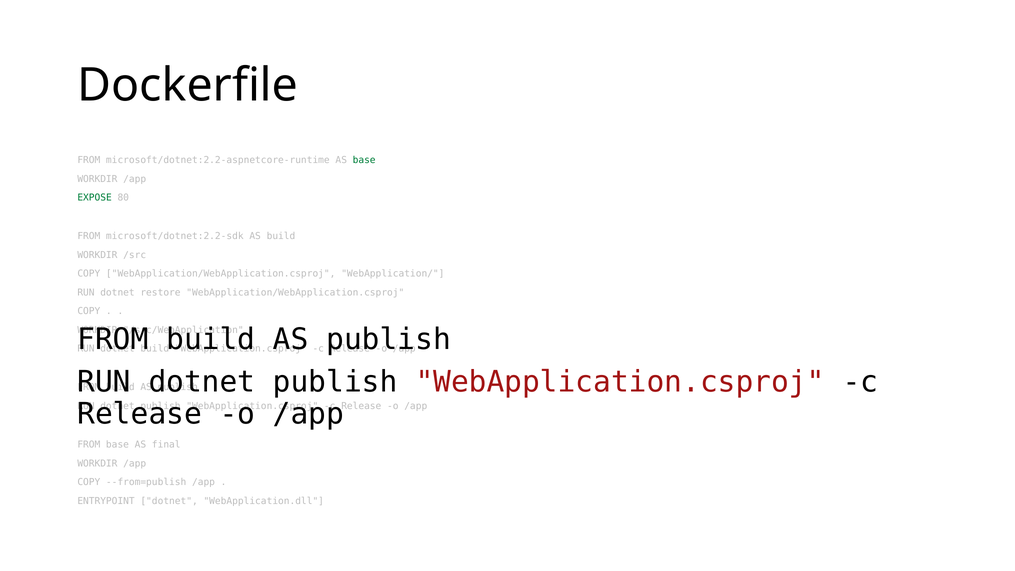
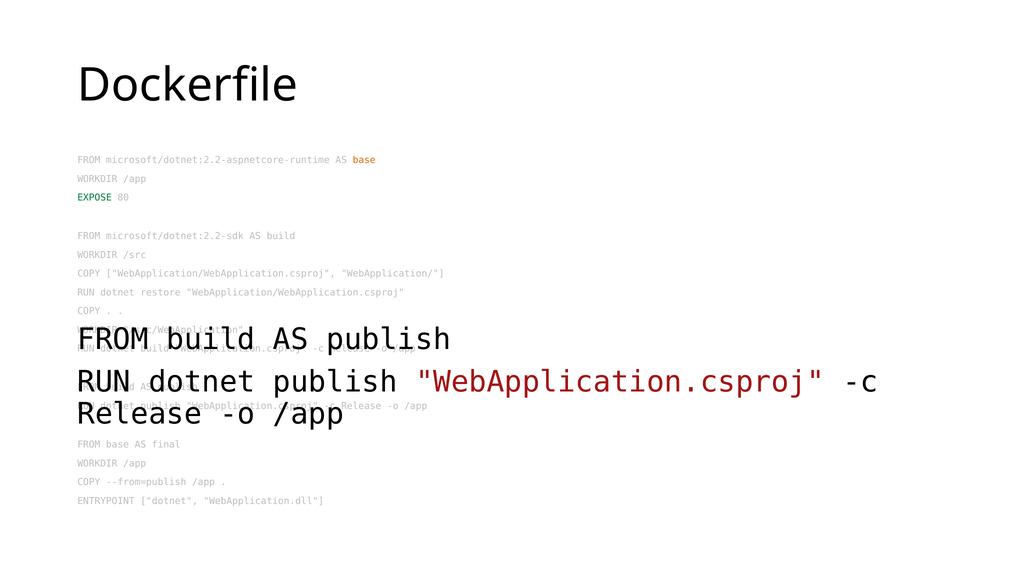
base at (364, 160) colour: green -> orange
